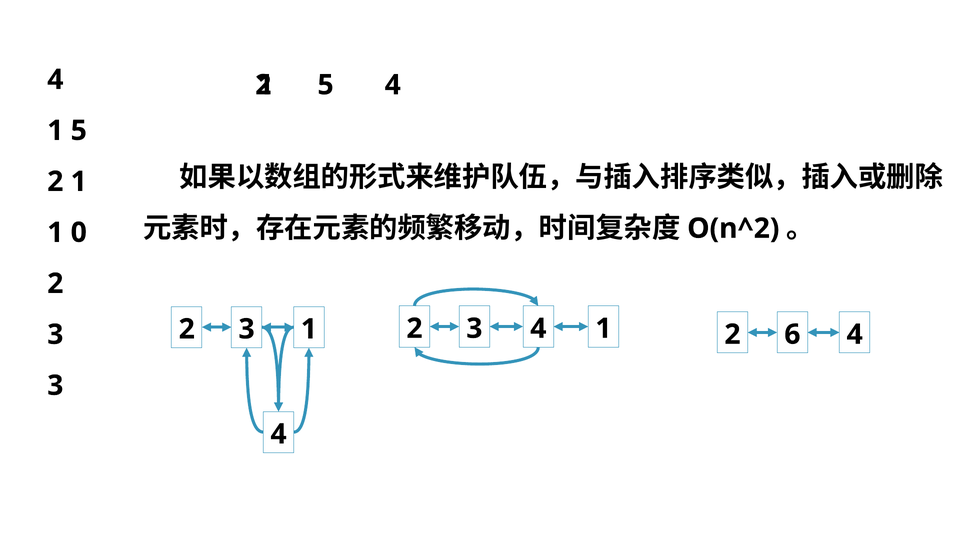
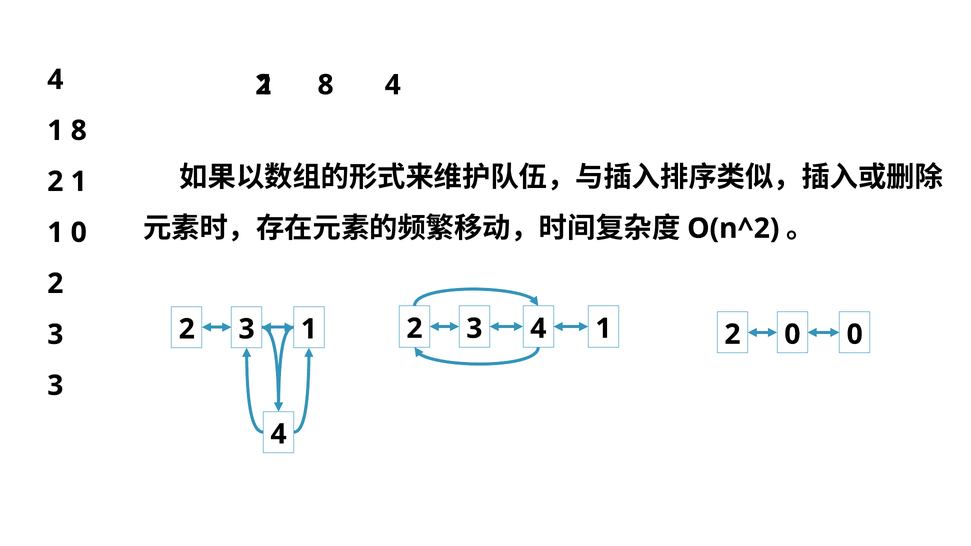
5 at (326, 85): 5 -> 8
1 5: 5 -> 8
4 at (855, 335): 4 -> 0
2 6: 6 -> 0
